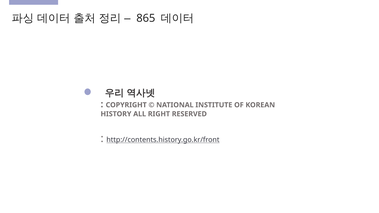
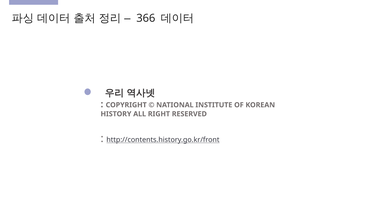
865: 865 -> 366
